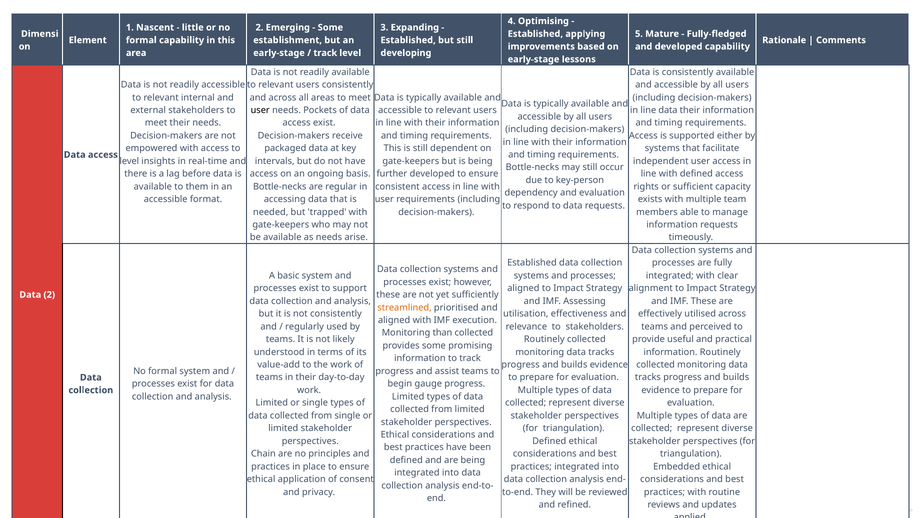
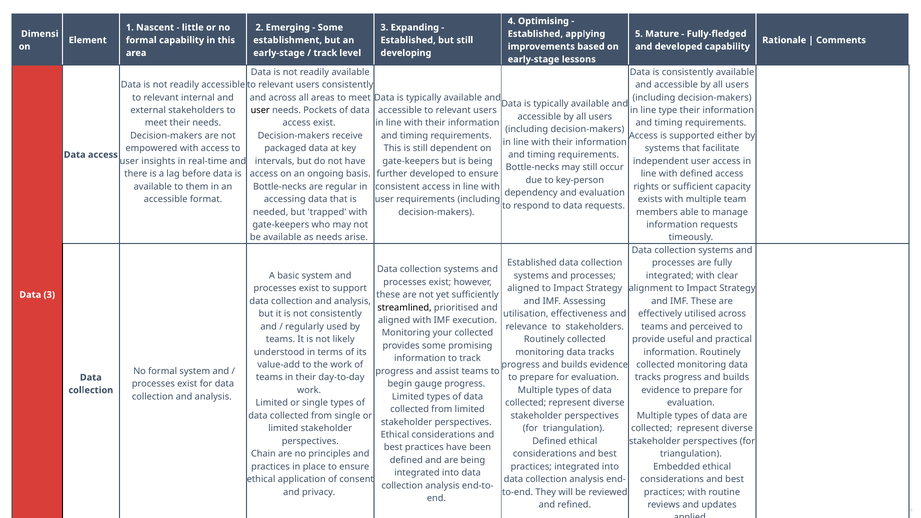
line data: data -> type
level at (129, 161): level -> user
Data 2: 2 -> 3
streamlined colour: orange -> black
than: than -> your
